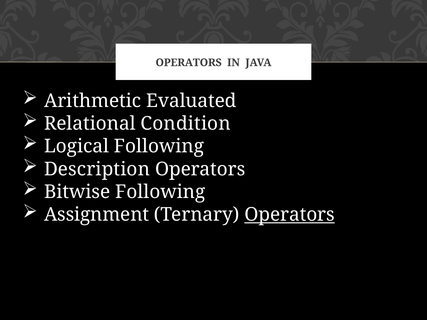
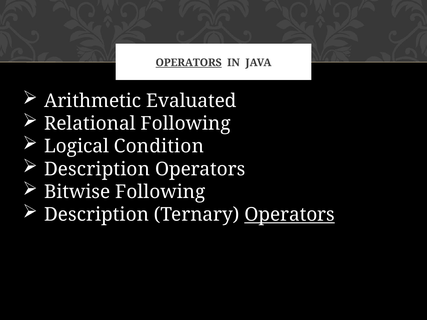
OPERATORS at (189, 63) underline: none -> present
Relational Condition: Condition -> Following
Logical Following: Following -> Condition
Assignment at (97, 215): Assignment -> Description
